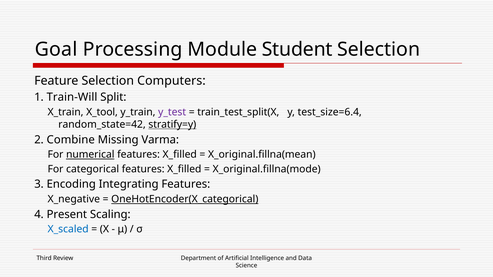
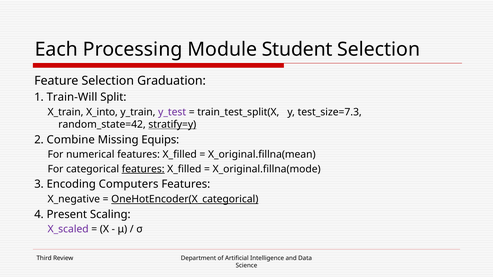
Goal: Goal -> Each
Computers: Computers -> Graduation
X_tool: X_tool -> X_into
test_size=6.4: test_size=6.4 -> test_size=7.3
Varma: Varma -> Equips
numerical underline: present -> none
features at (143, 169) underline: none -> present
Integrating: Integrating -> Computers
X_scaled colour: blue -> purple
